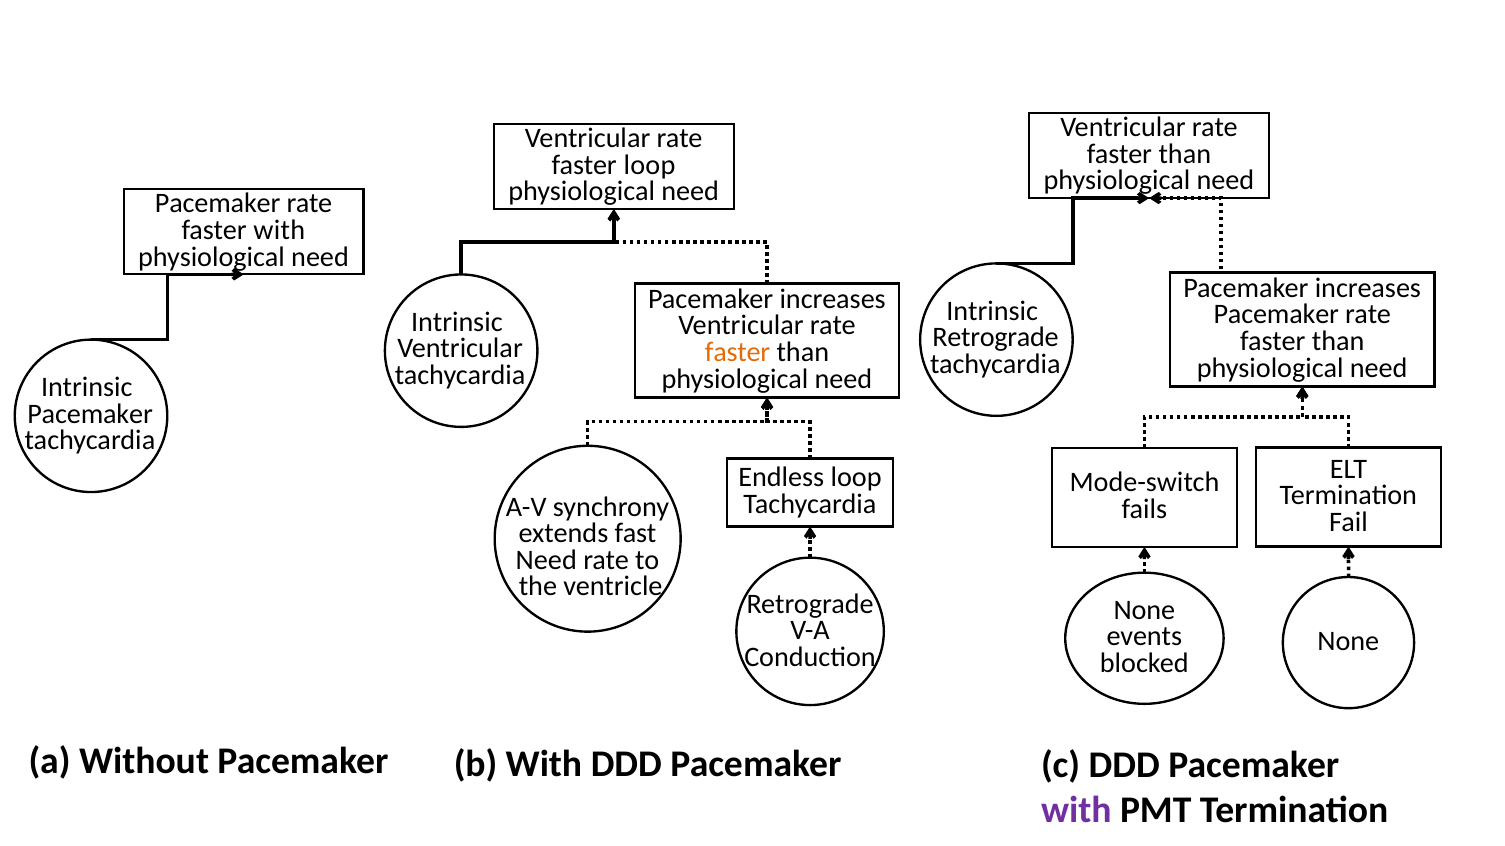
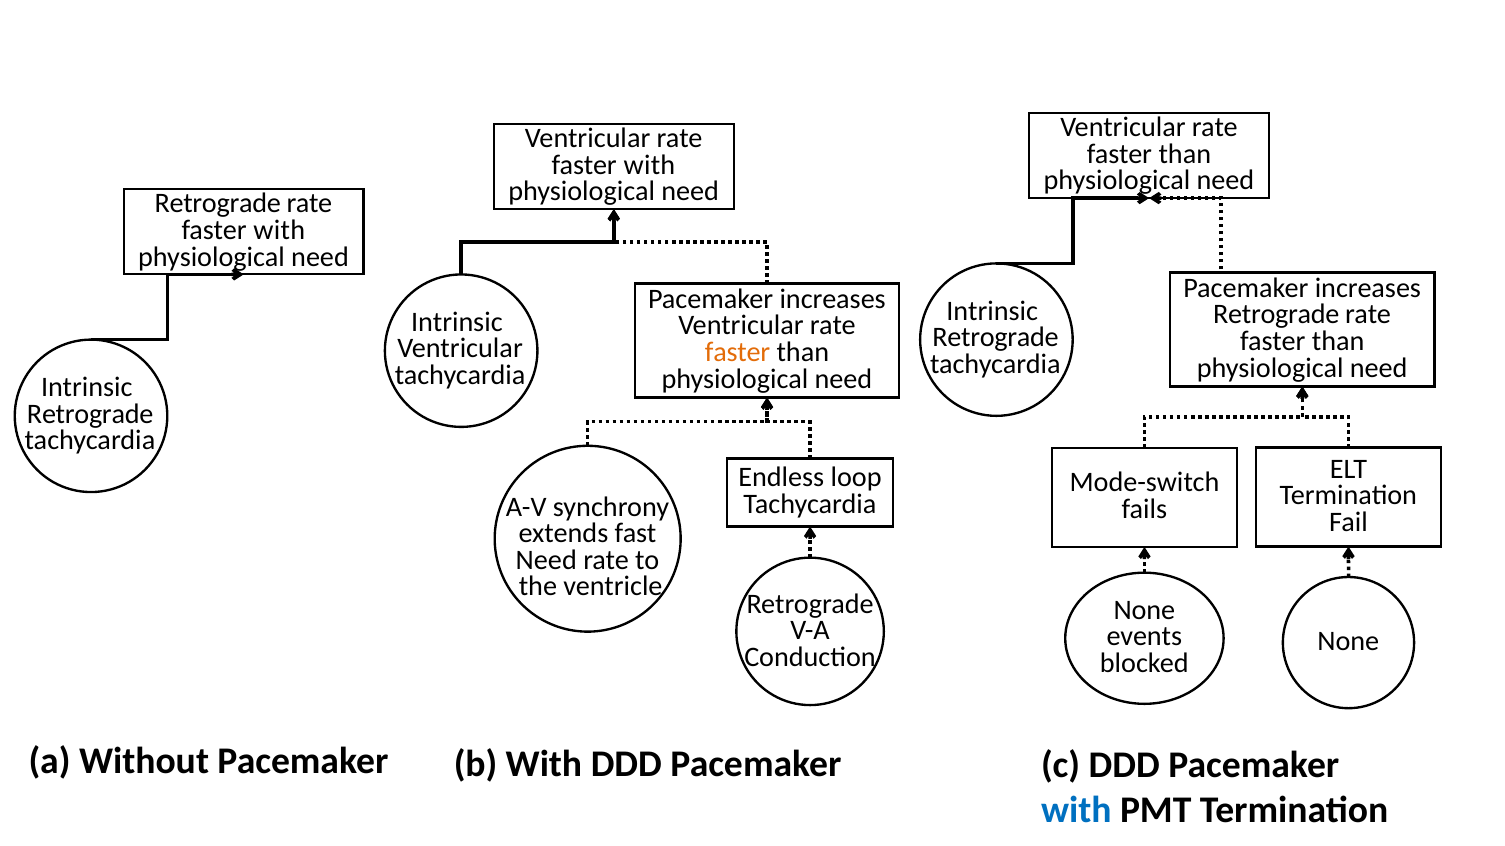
loop at (649, 165): loop -> with
Pacemaker at (218, 204): Pacemaker -> Retrograde
Pacemaker at (1276, 315): Pacemaker -> Retrograde
Pacemaker at (90, 414): Pacemaker -> Retrograde
with at (1076, 810) colour: purple -> blue
